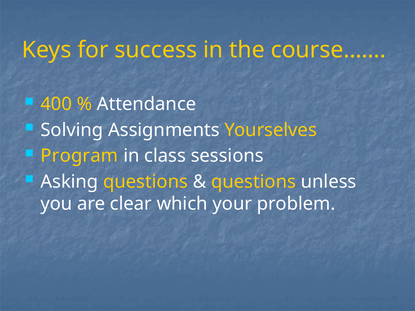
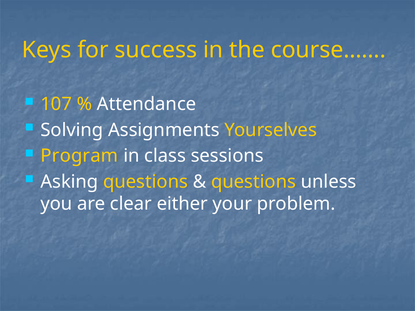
400: 400 -> 107
which: which -> either
